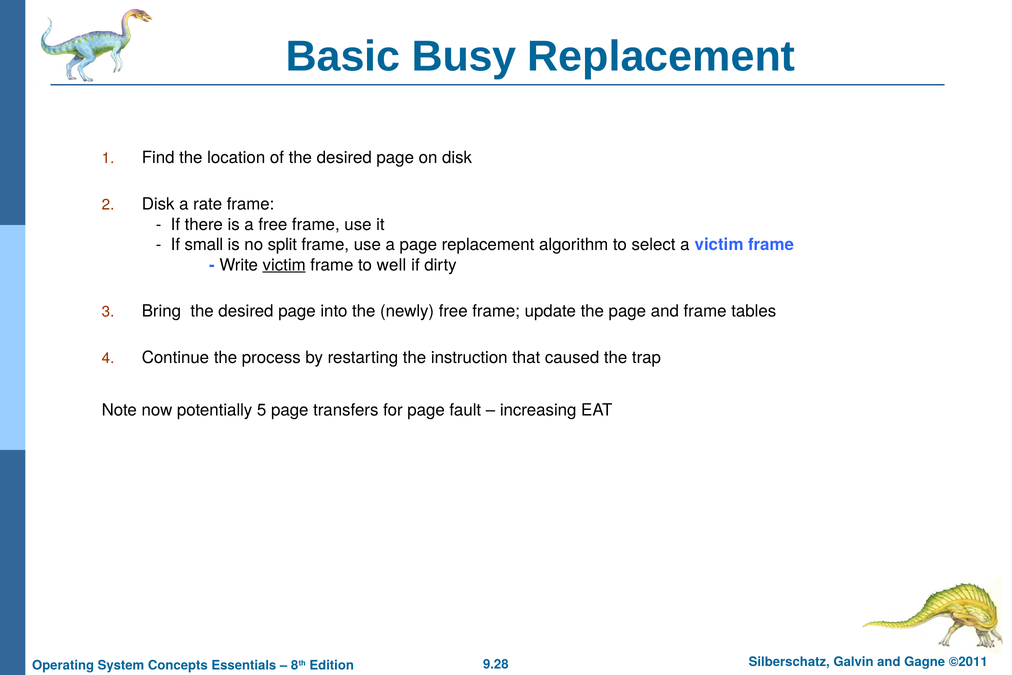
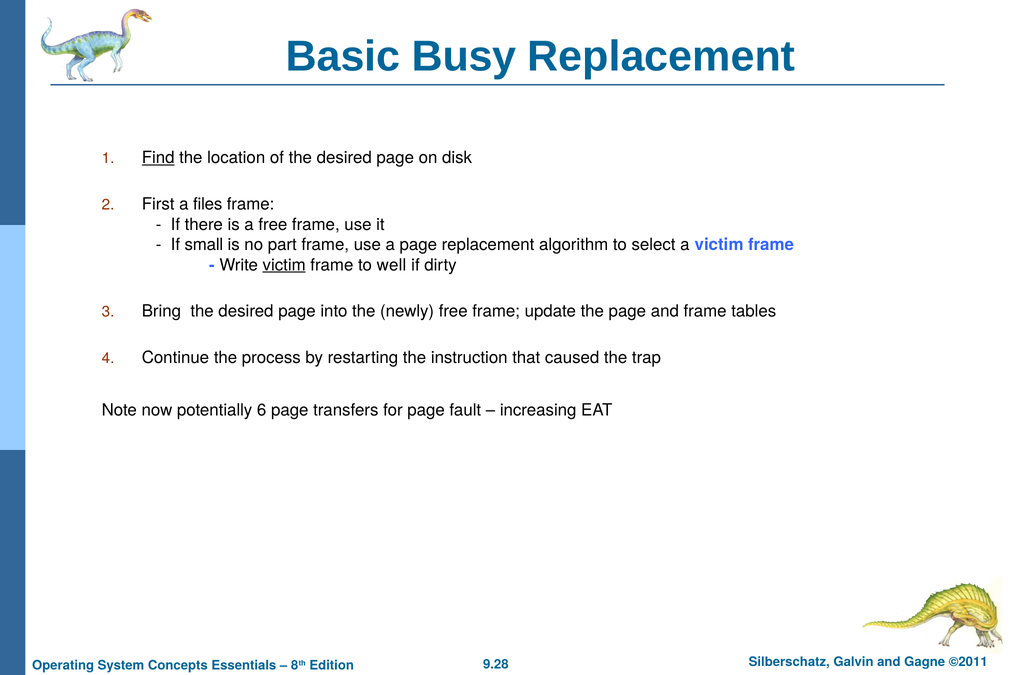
Find underline: none -> present
2 Disk: Disk -> First
rate: rate -> files
split: split -> part
5: 5 -> 6
